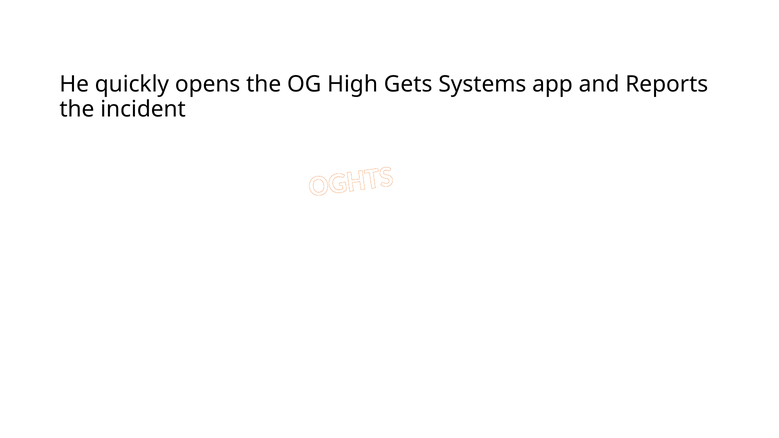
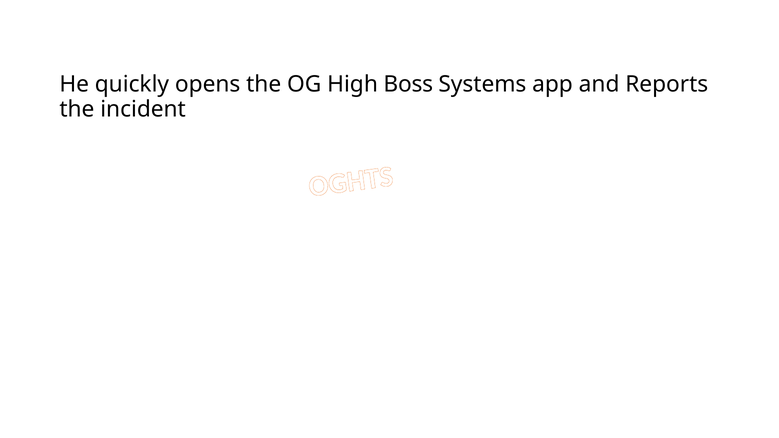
Gets: Gets -> Boss
